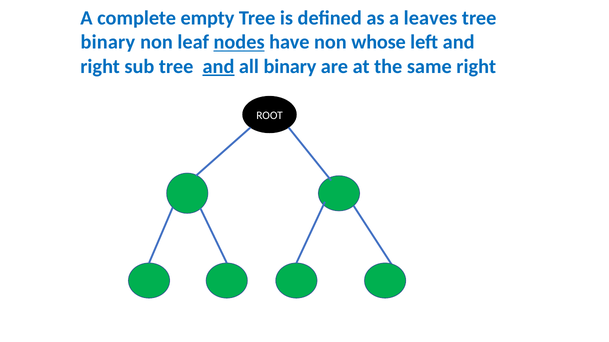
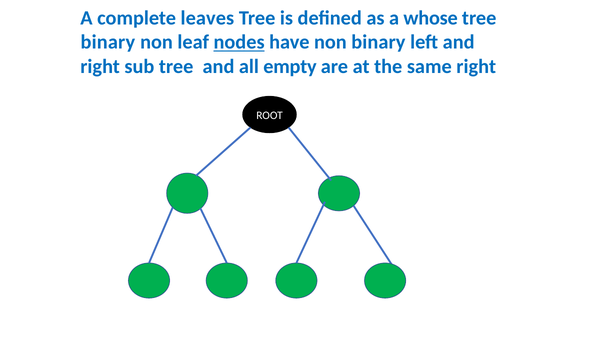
empty: empty -> leaves
leaves: leaves -> whose
non whose: whose -> binary
and at (218, 67) underline: present -> none
all binary: binary -> empty
